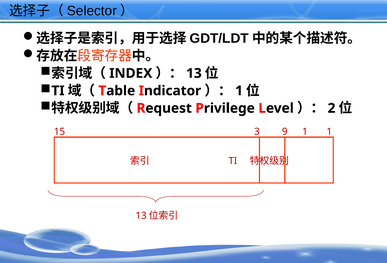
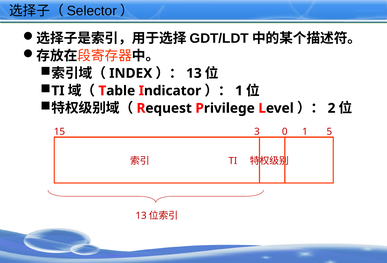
9: 9 -> 0
1 1: 1 -> 5
